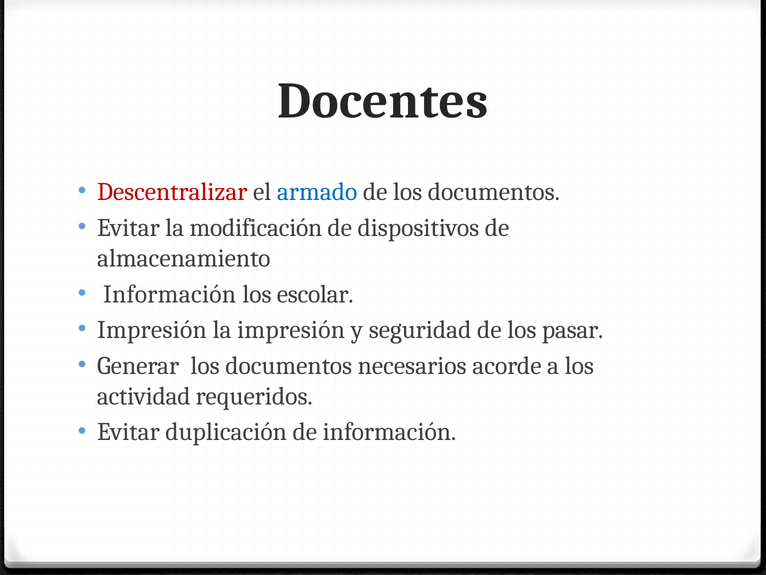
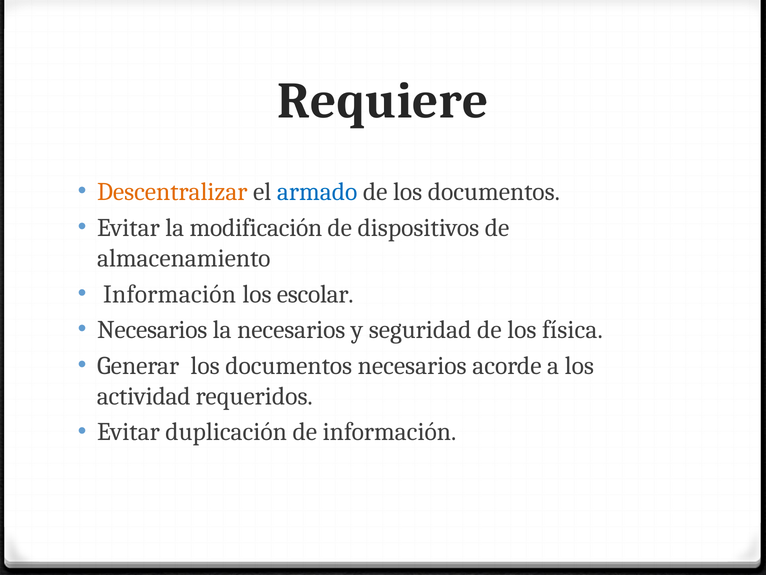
Docentes: Docentes -> Requiere
Descentralizar colour: red -> orange
Impresión at (152, 330): Impresión -> Necesarios
la impresión: impresión -> necesarios
pasar: pasar -> física
